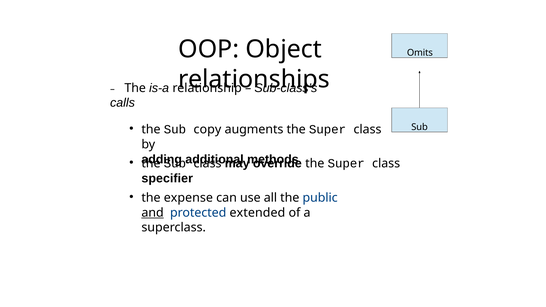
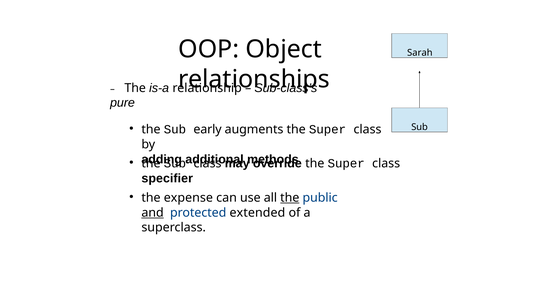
Omits: Omits -> Sarah
calls: calls -> pure
copy: copy -> early
the at (290, 198) underline: none -> present
